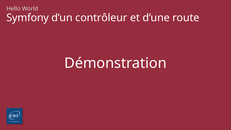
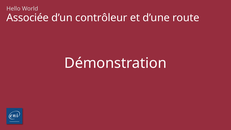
Symfony: Symfony -> Associée
